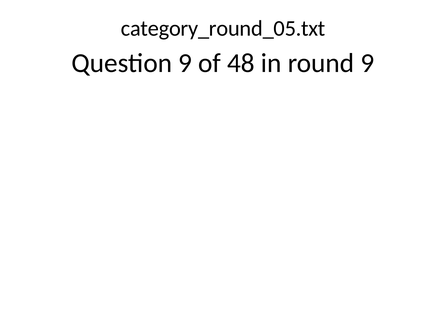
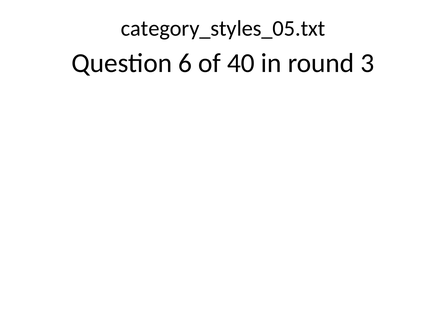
category_round_05.txt: category_round_05.txt -> category_styles_05.txt
Question 9: 9 -> 6
48: 48 -> 40
round 9: 9 -> 3
